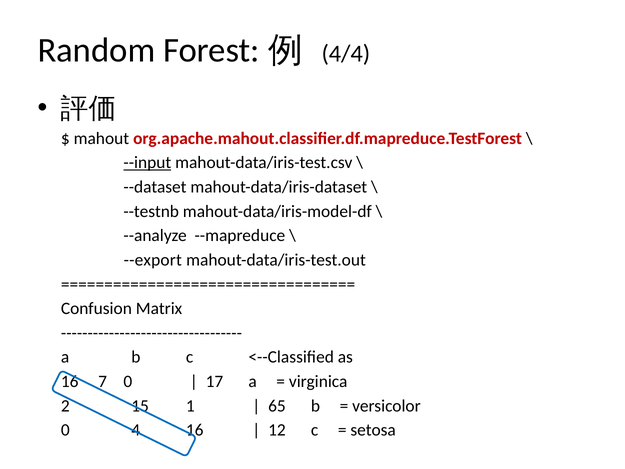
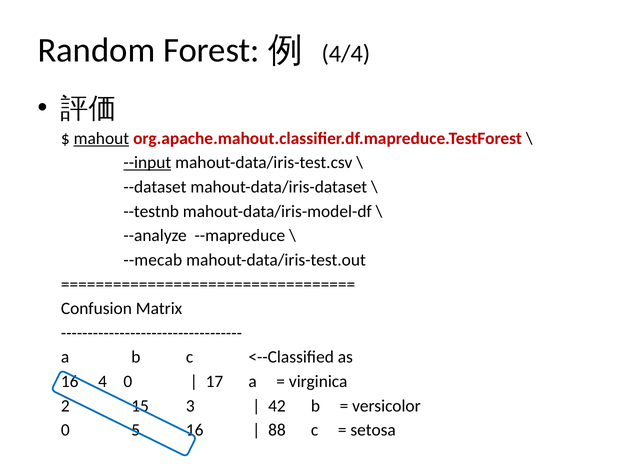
mahout underline: none -> present
--export: --export -> --mecab
7: 7 -> 4
1: 1 -> 3
65: 65 -> 42
4: 4 -> 5
12: 12 -> 88
